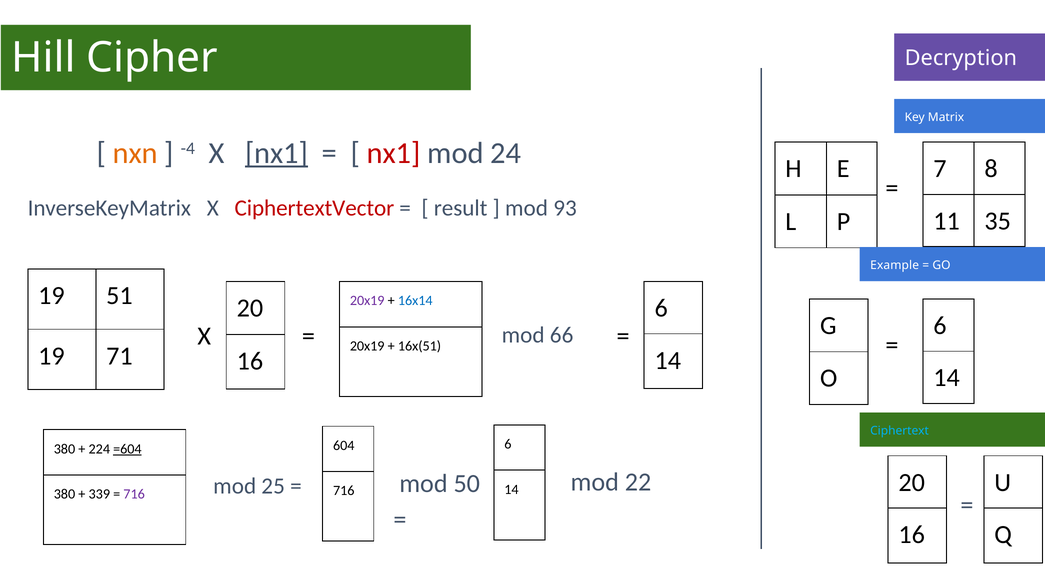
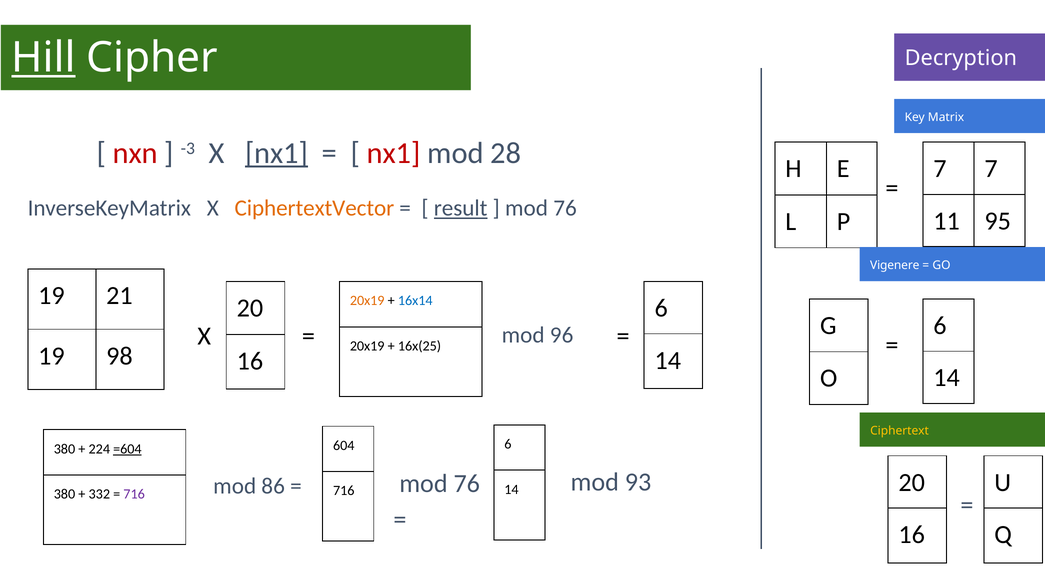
Hill underline: none -> present
nxn colour: orange -> red
-4: -4 -> -3
24: 24 -> 28
7 8: 8 -> 7
CiphertextVector colour: red -> orange
result underline: none -> present
93 at (565, 208): 93 -> 76
35: 35 -> 95
Example: Example -> Vigenere
51: 51 -> 21
20x19 at (367, 301) colour: purple -> orange
66: 66 -> 96
16x(51: 16x(51 -> 16x(25
71: 71 -> 98
Ciphertext colour: light blue -> yellow
22: 22 -> 93
716 mod 50: 50 -> 76
339: 339 -> 332
25: 25 -> 86
